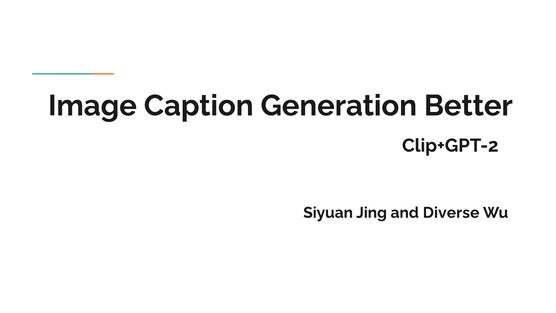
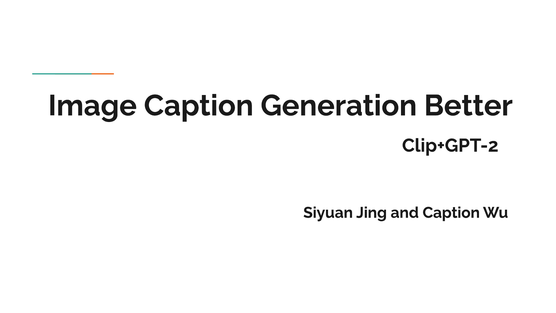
and Diverse: Diverse -> Caption
